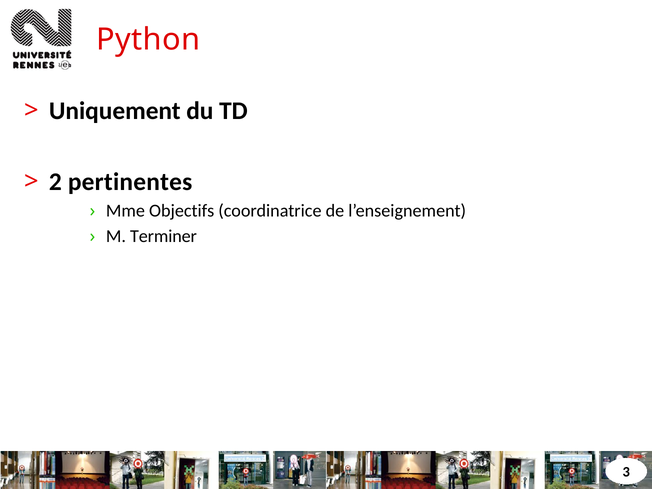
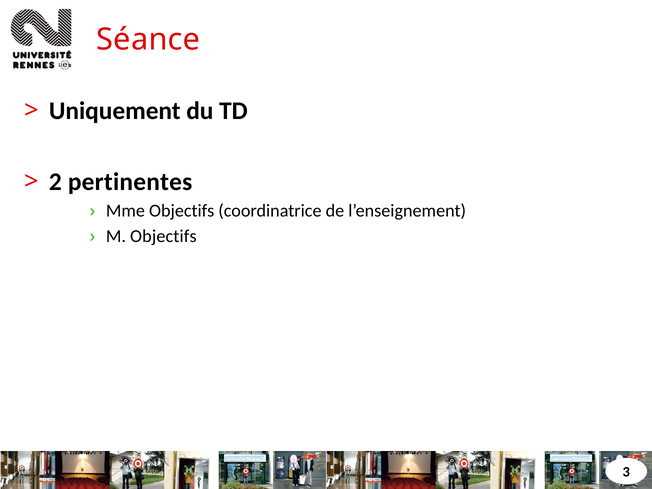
Python: Python -> Séance
M Terminer: Terminer -> Objectifs
